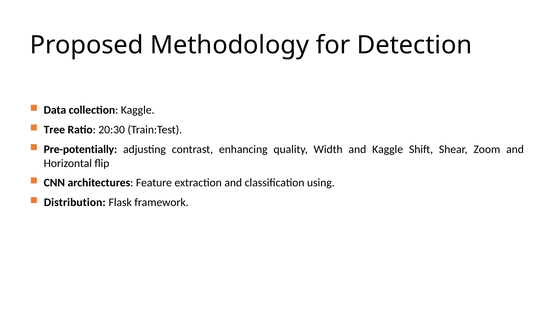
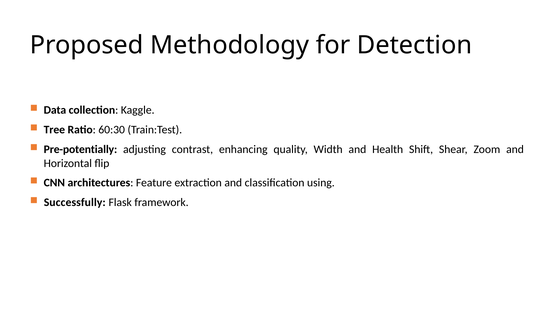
20:30: 20:30 -> 60:30
and Kaggle: Kaggle -> Health
Distribution: Distribution -> Successfully
